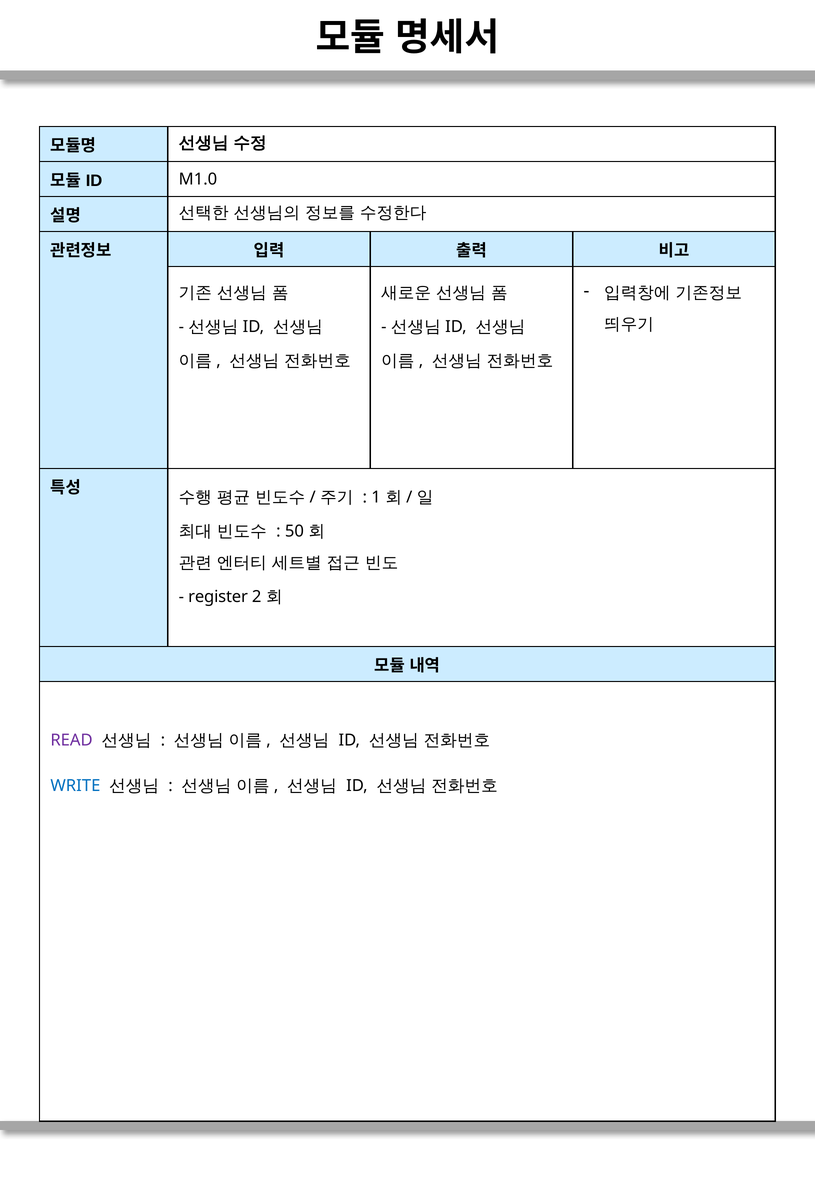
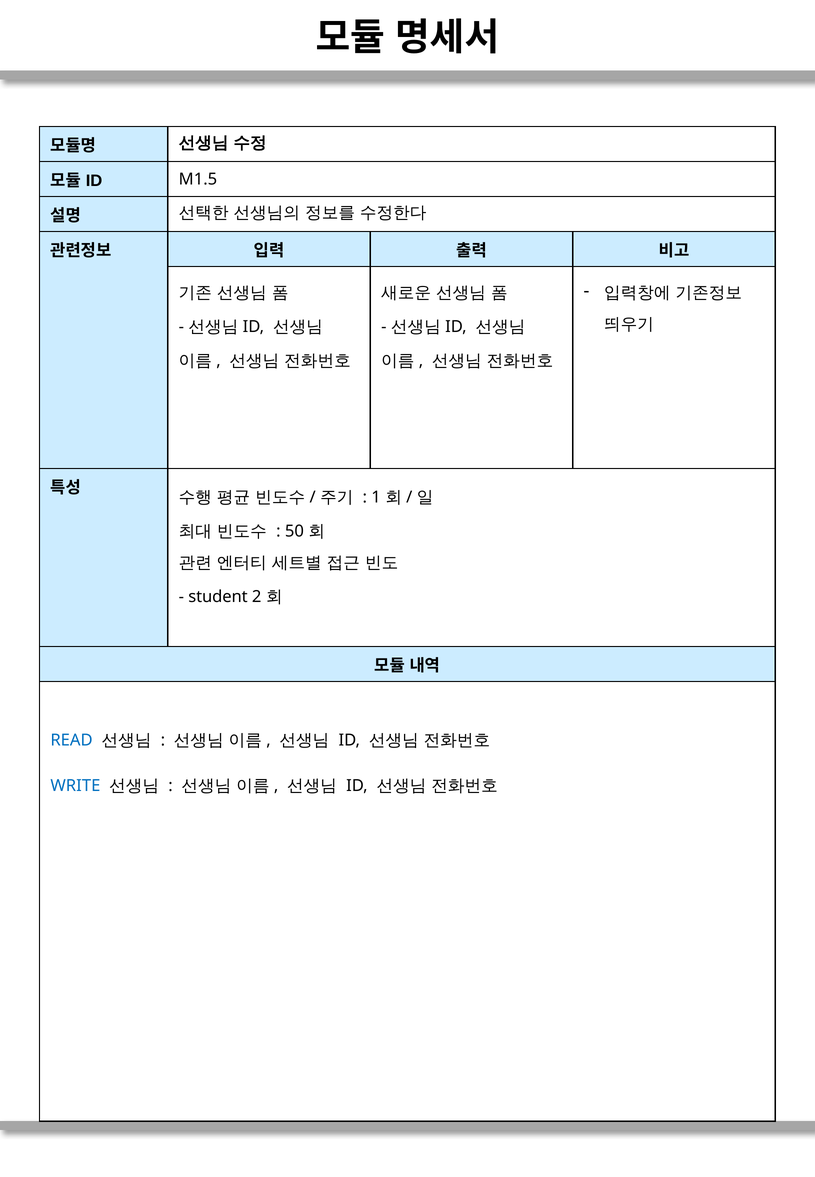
M1.0: M1.0 -> M1.5
register: register -> student
READ colour: purple -> blue
